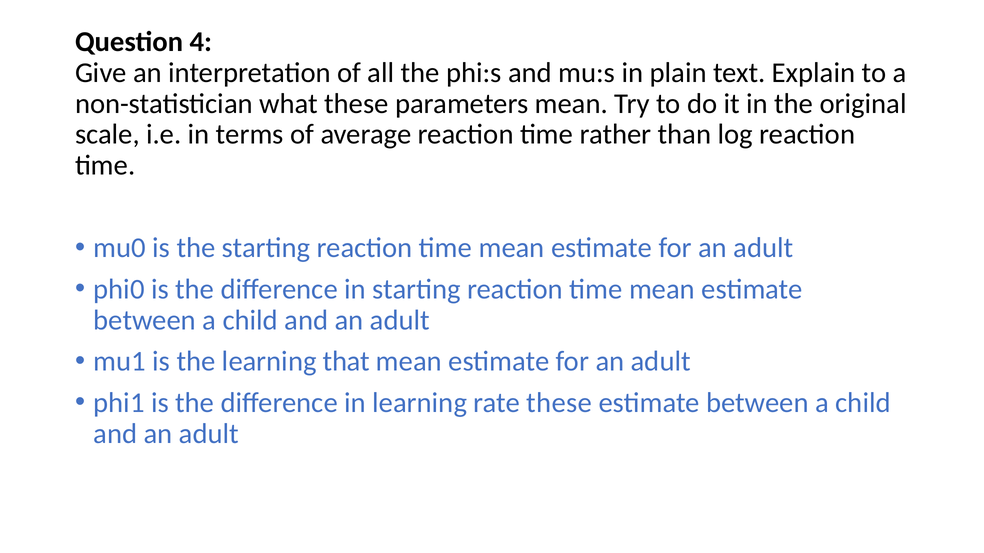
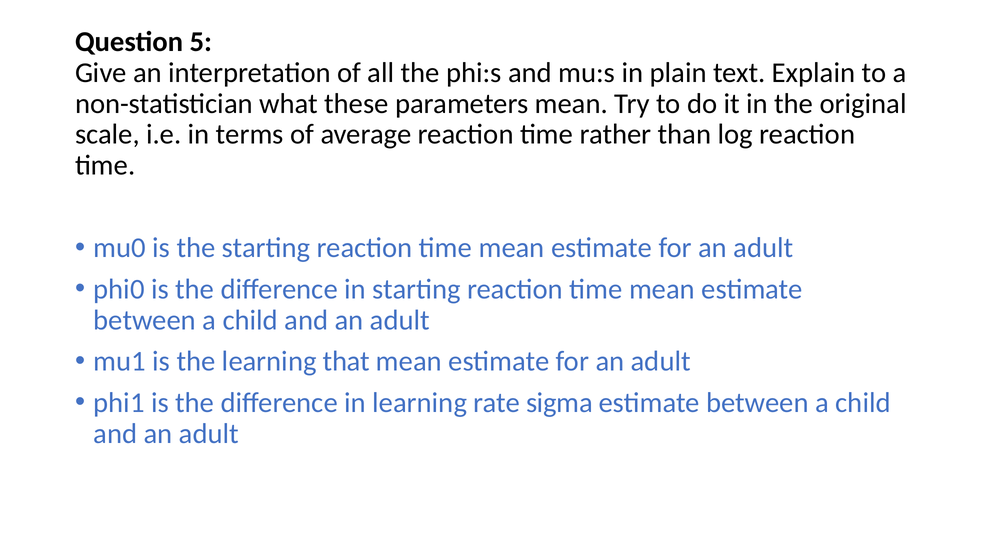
4: 4 -> 5
rate these: these -> sigma
